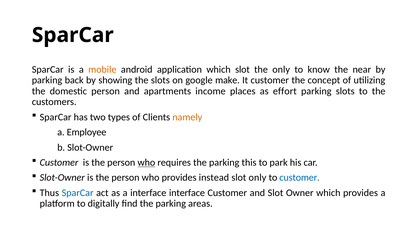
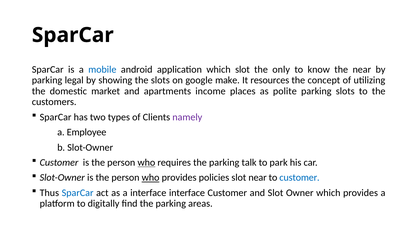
mobile colour: orange -> blue
back: back -> legal
It customer: customer -> resources
domestic person: person -> market
effort: effort -> polite
namely colour: orange -> purple
this: this -> talk
who at (151, 178) underline: none -> present
instead: instead -> policies
slot only: only -> near
